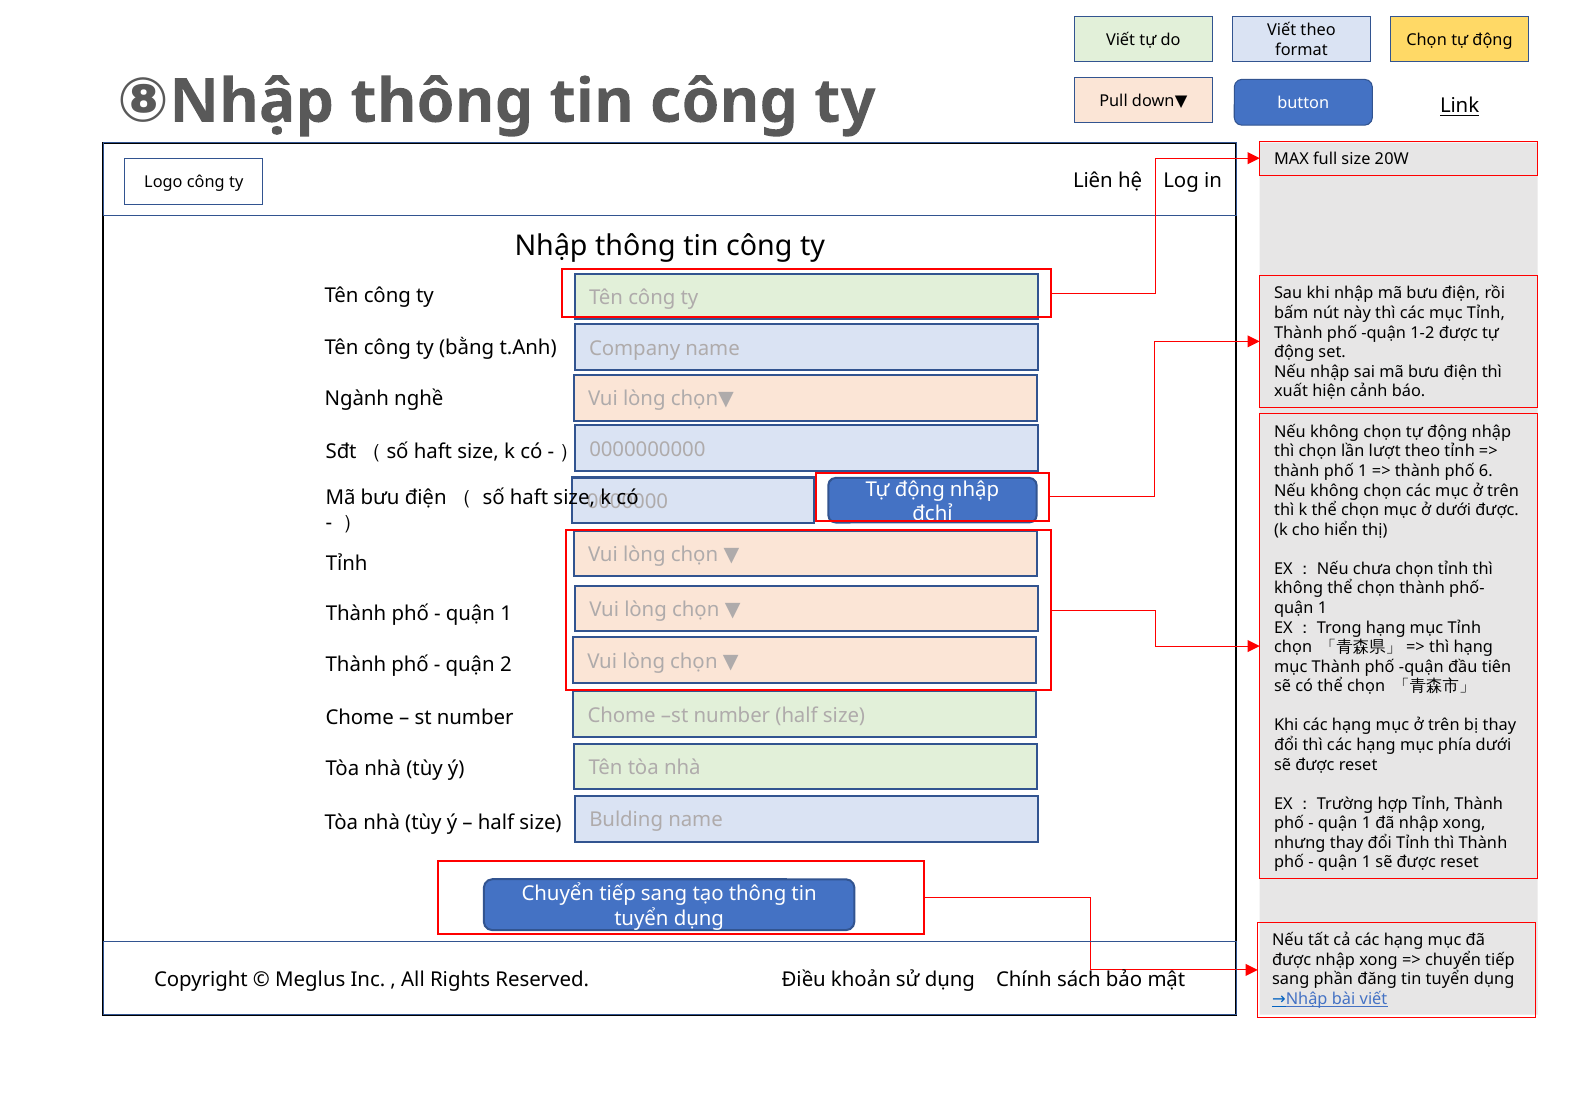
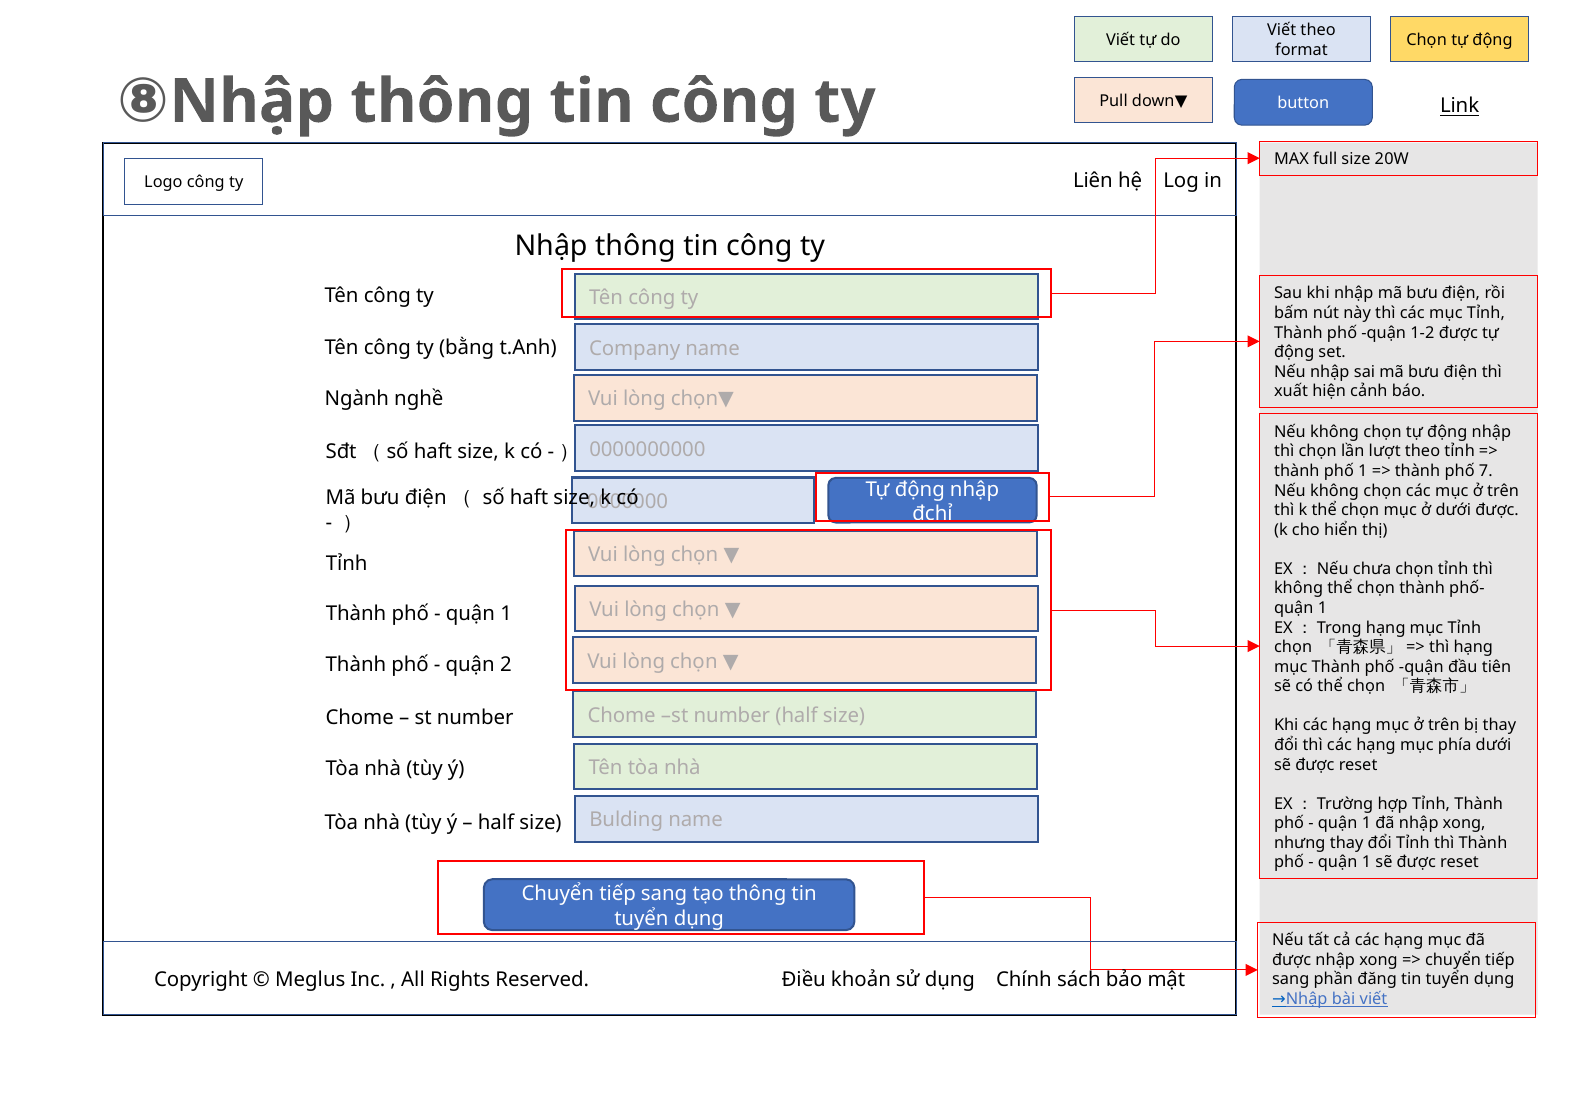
6: 6 -> 7
